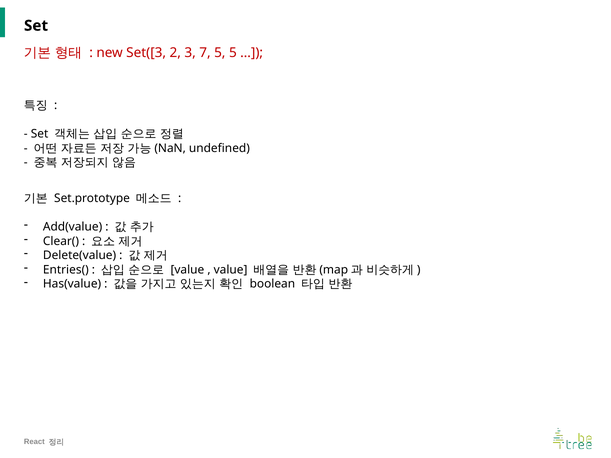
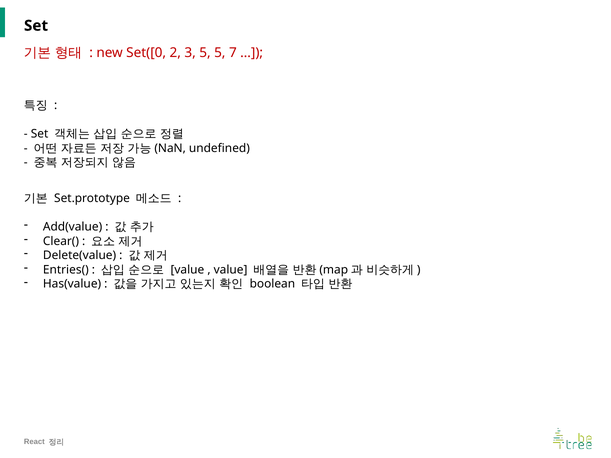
Set([3: Set([3 -> Set([0
3 7: 7 -> 5
5 5: 5 -> 7
